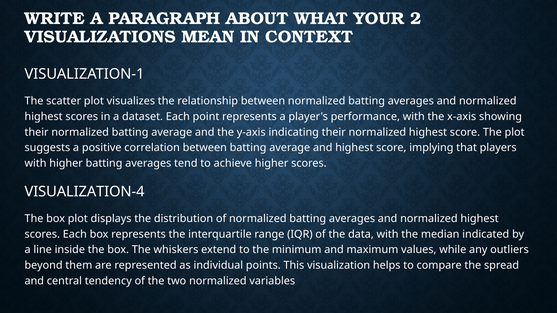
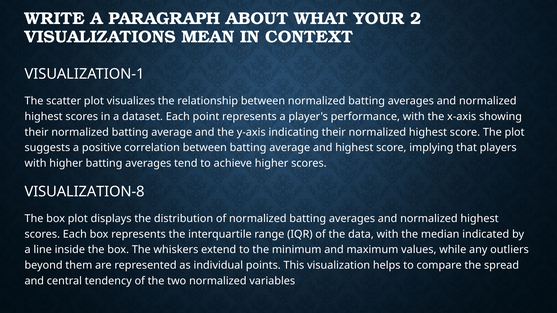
VISUALIZATION-4: VISUALIZATION-4 -> VISUALIZATION-8
